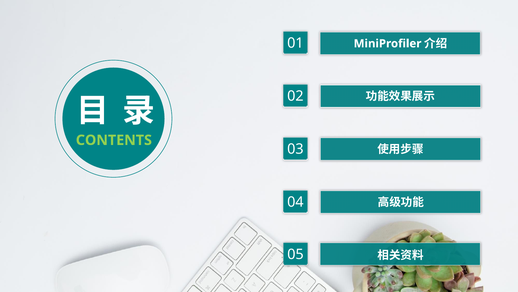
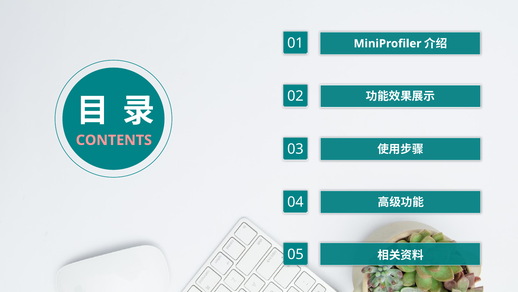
CONTENTS colour: light green -> pink
